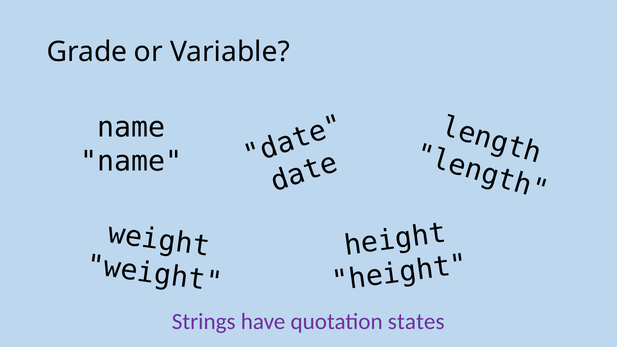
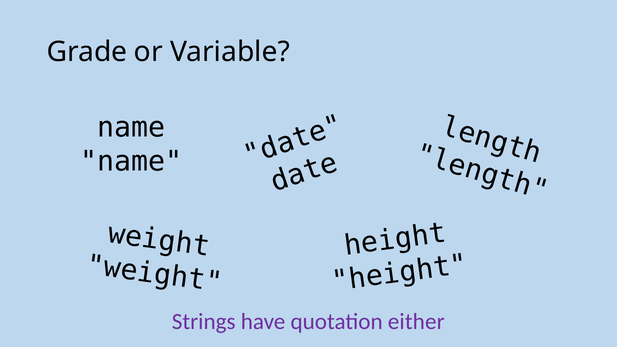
states: states -> either
